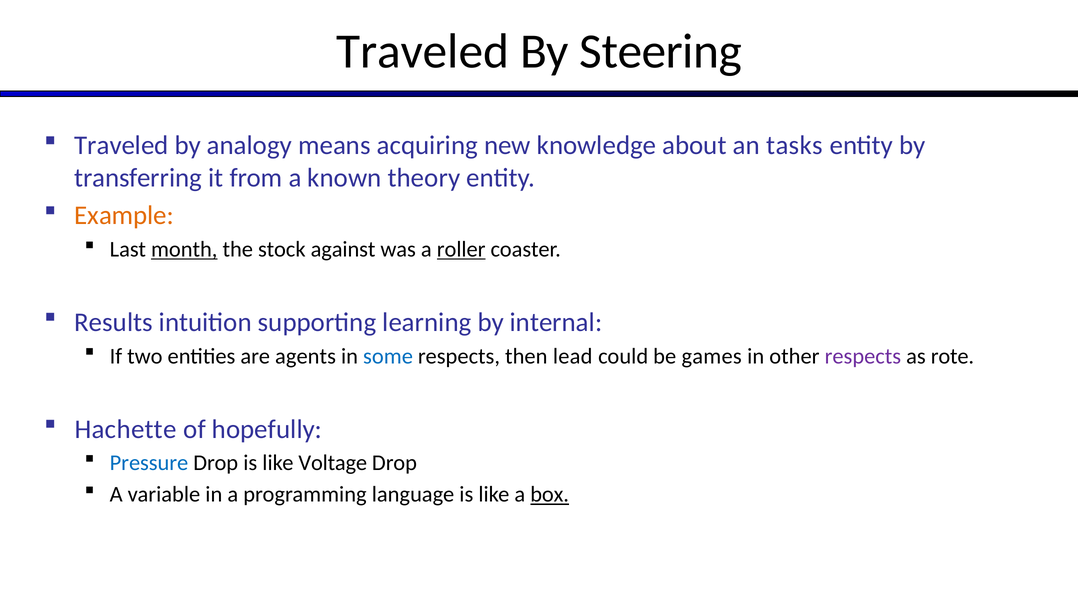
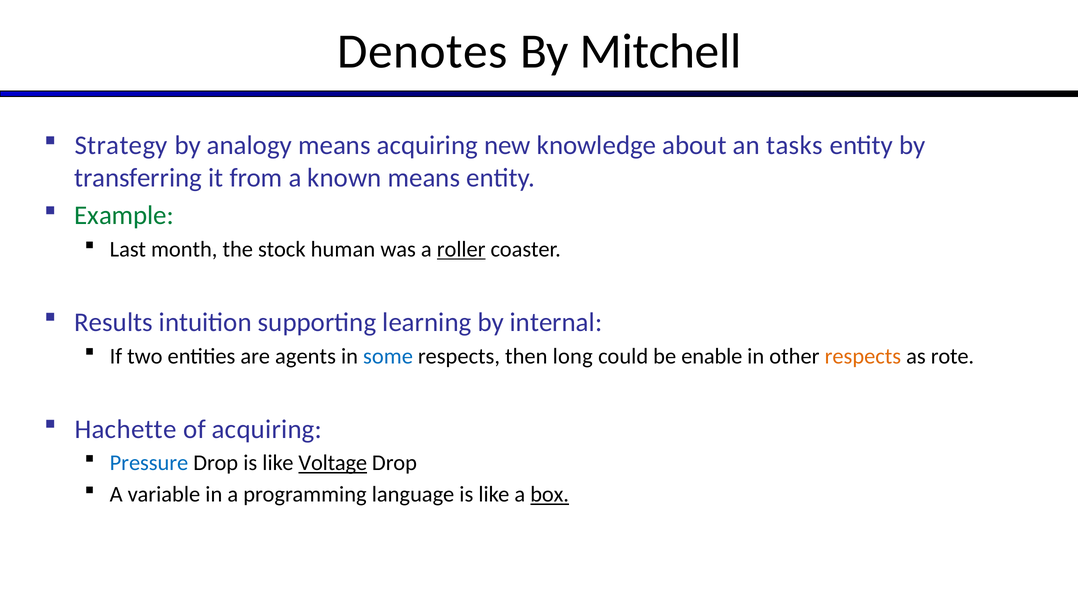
Traveled at (423, 52): Traveled -> Denotes
Steering: Steering -> Mitchell
Traveled at (121, 146): Traveled -> Strategy
known theory: theory -> means
Example colour: orange -> green
month underline: present -> none
against: against -> human
lead: lead -> long
games: games -> enable
respects at (863, 356) colour: purple -> orange
of hopefully: hopefully -> acquiring
Voltage underline: none -> present
